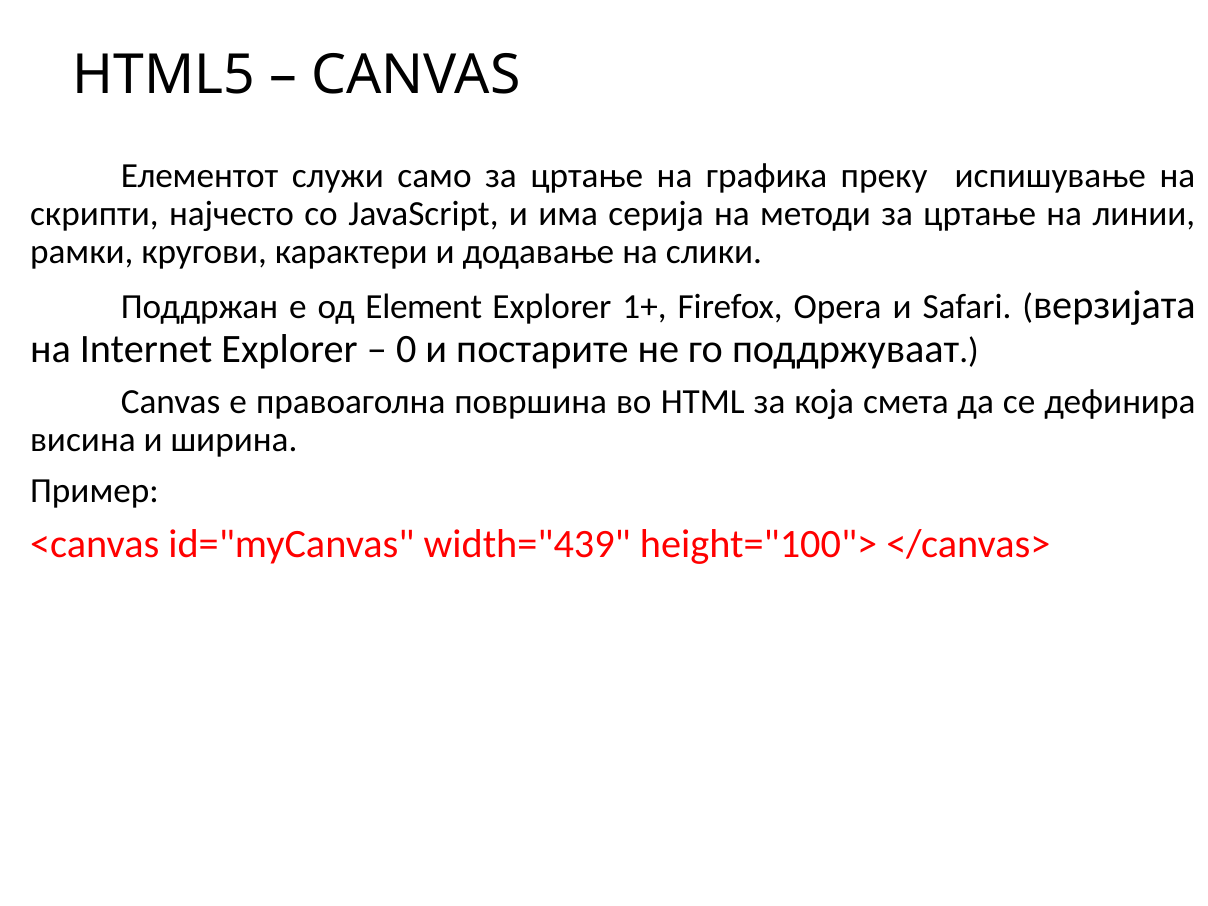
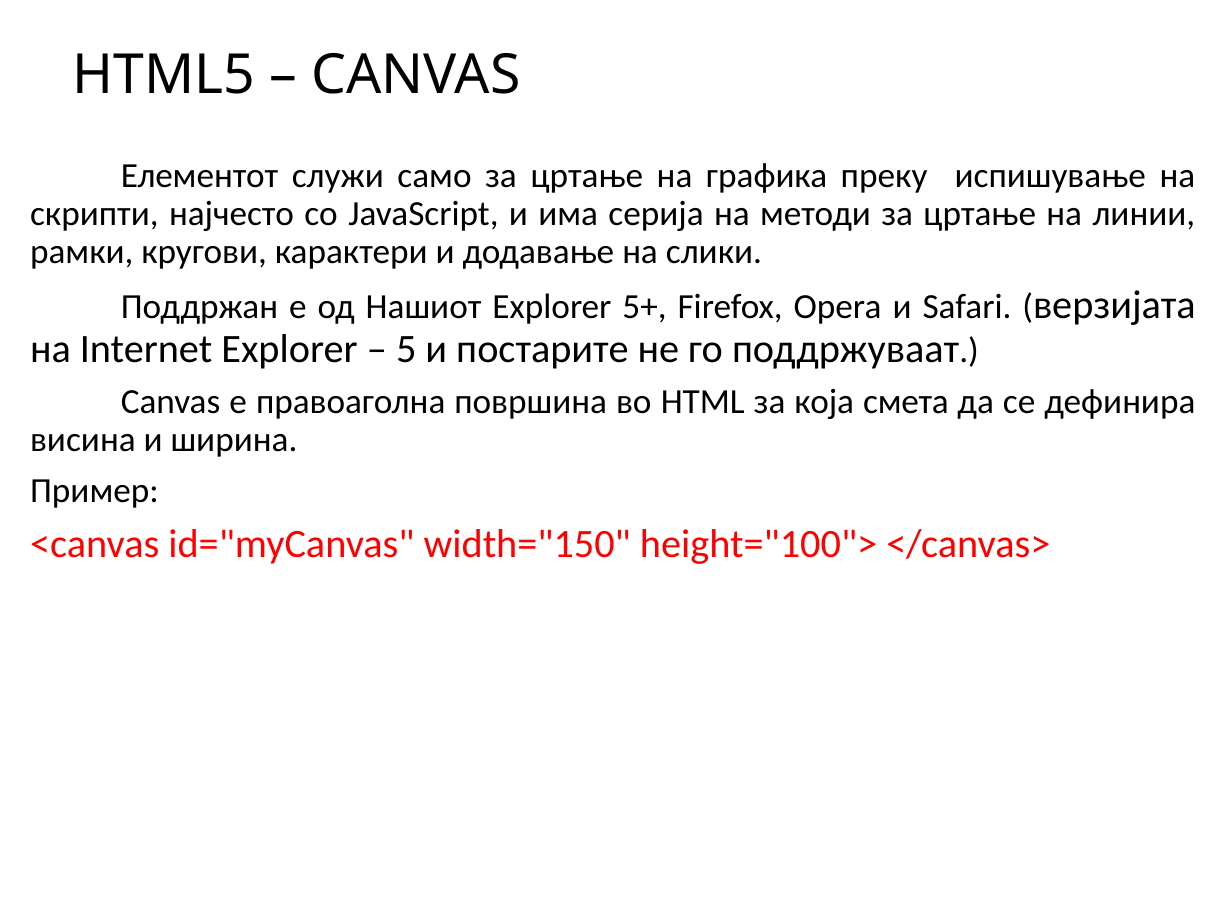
Element: Element -> Нашиот
1+: 1+ -> 5+
0: 0 -> 5
width="439: width="439 -> width="150
